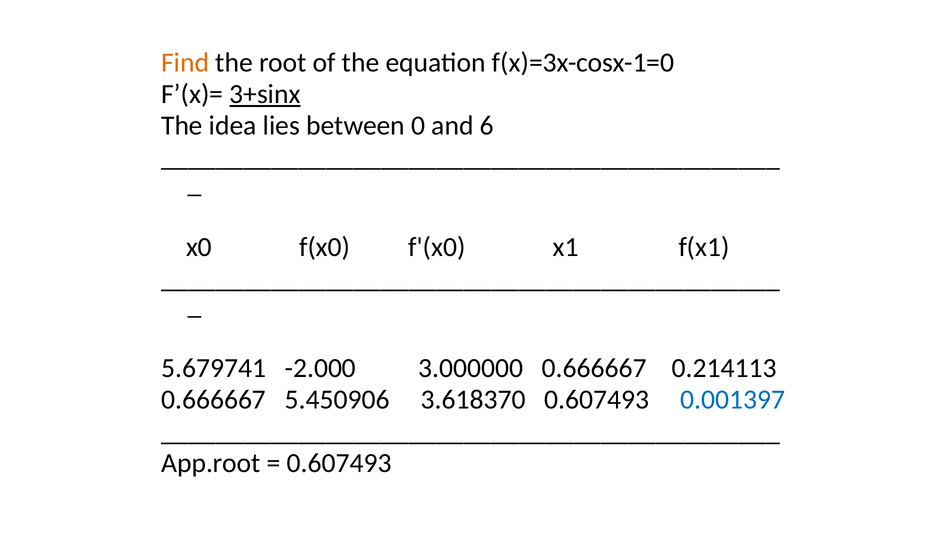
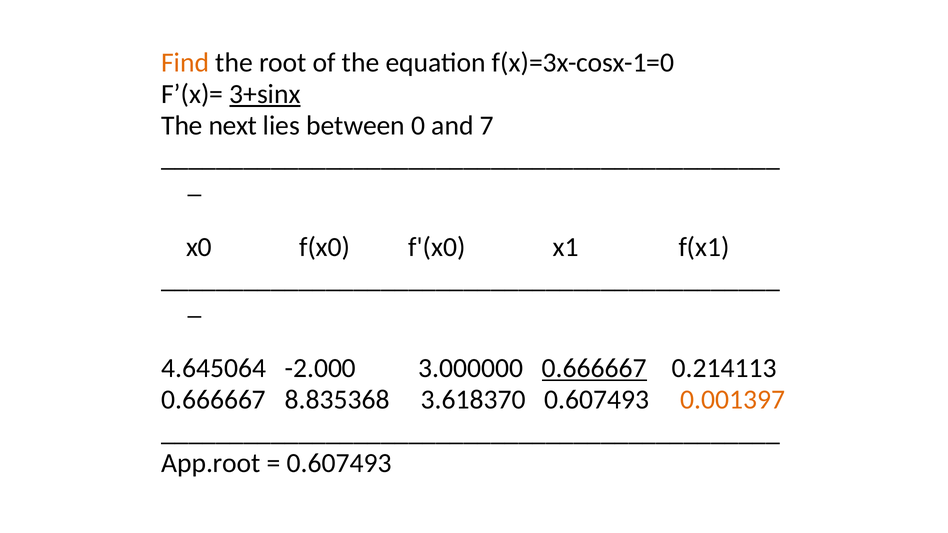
idea: idea -> next
6: 6 -> 7
5.679741: 5.679741 -> 4.645064
0.666667 at (594, 368) underline: none -> present
5.450906: 5.450906 -> 8.835368
0.001397 colour: blue -> orange
